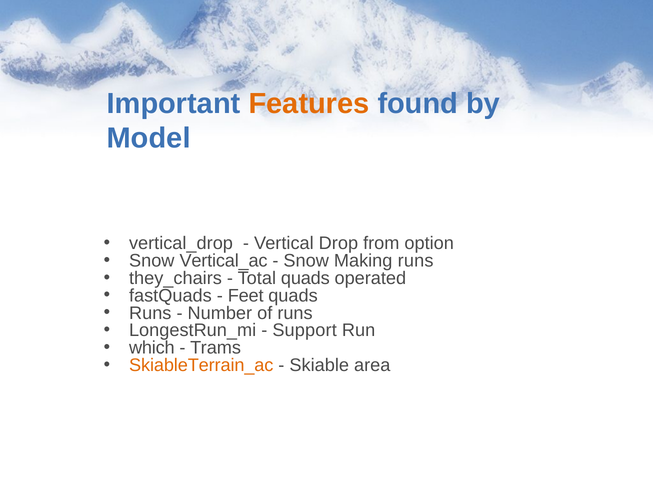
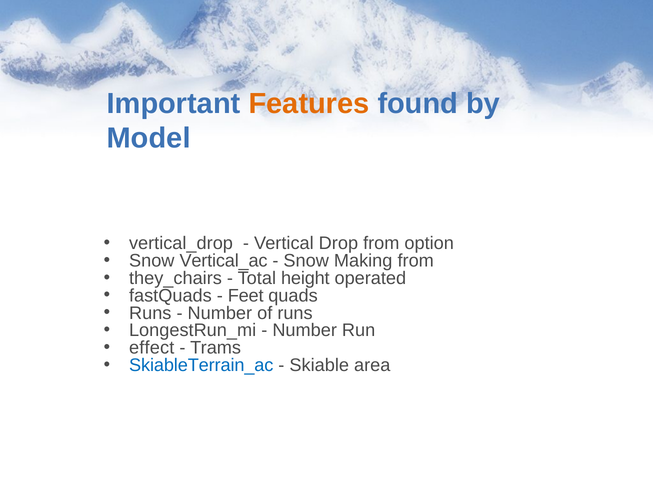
Making runs: runs -> from
Total quads: quads -> height
Support at (305, 330): Support -> Number
which: which -> effect
SkiableTerrain_ac colour: orange -> blue
